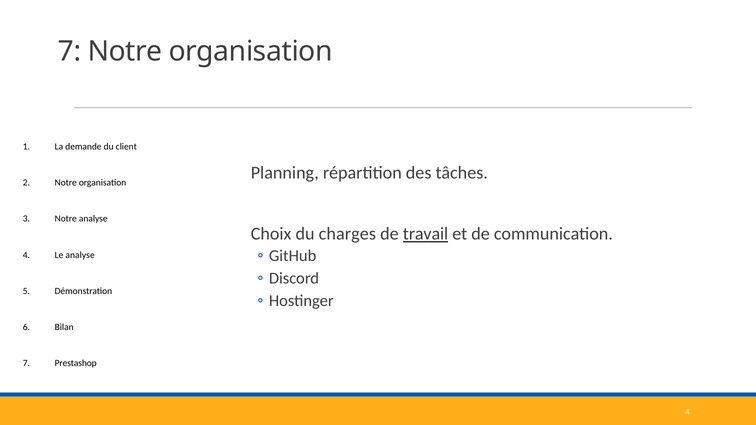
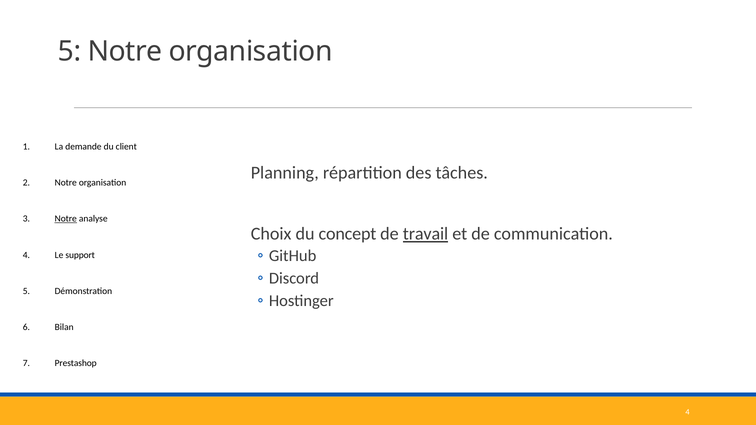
7 at (69, 52): 7 -> 5
Notre at (66, 219) underline: none -> present
charges: charges -> concept
Le analyse: analyse -> support
